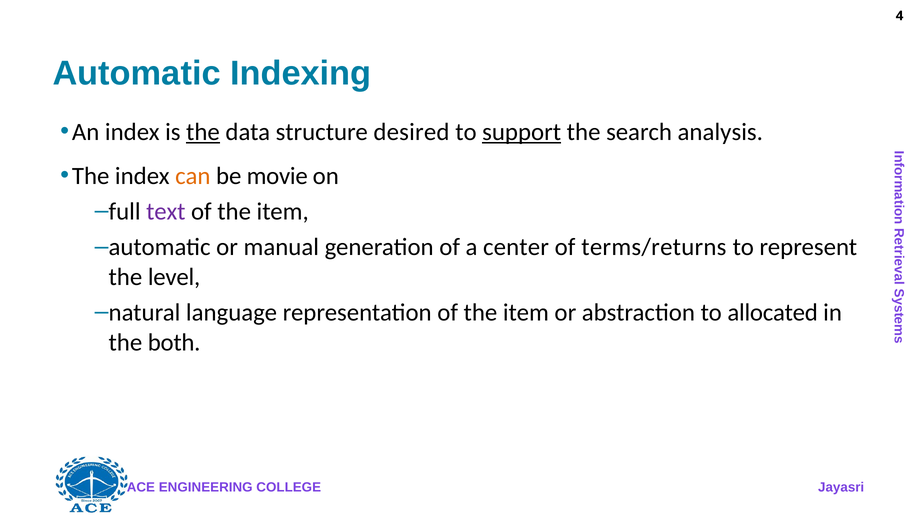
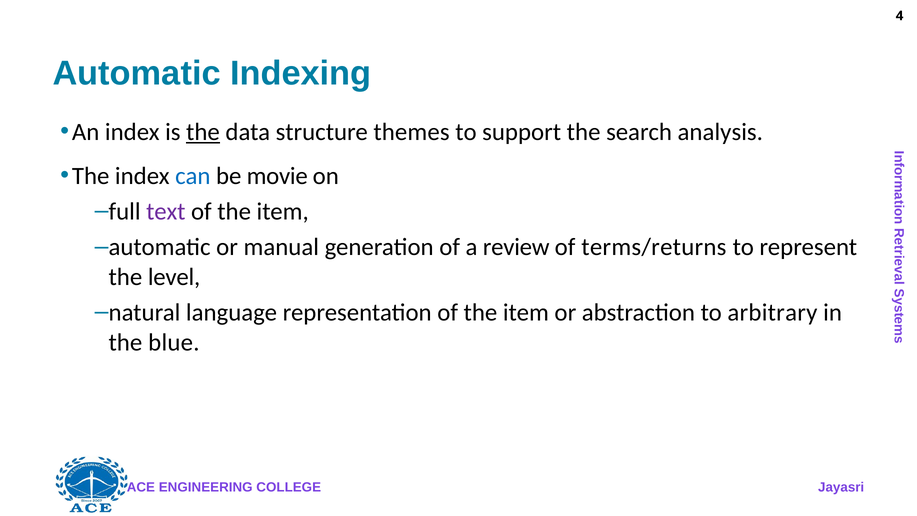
desired: desired -> themes
support underline: present -> none
can colour: orange -> blue
center: center -> review
allocated: allocated -> arbitrary
both: both -> blue
